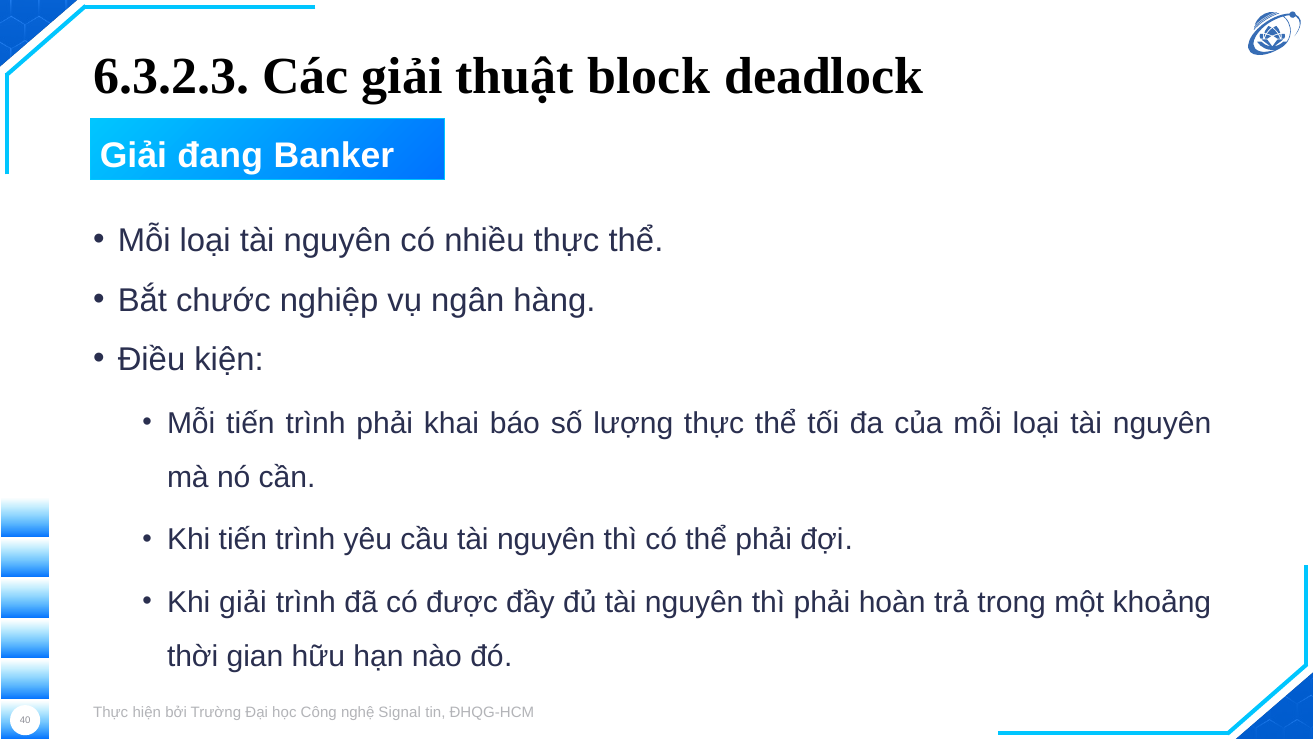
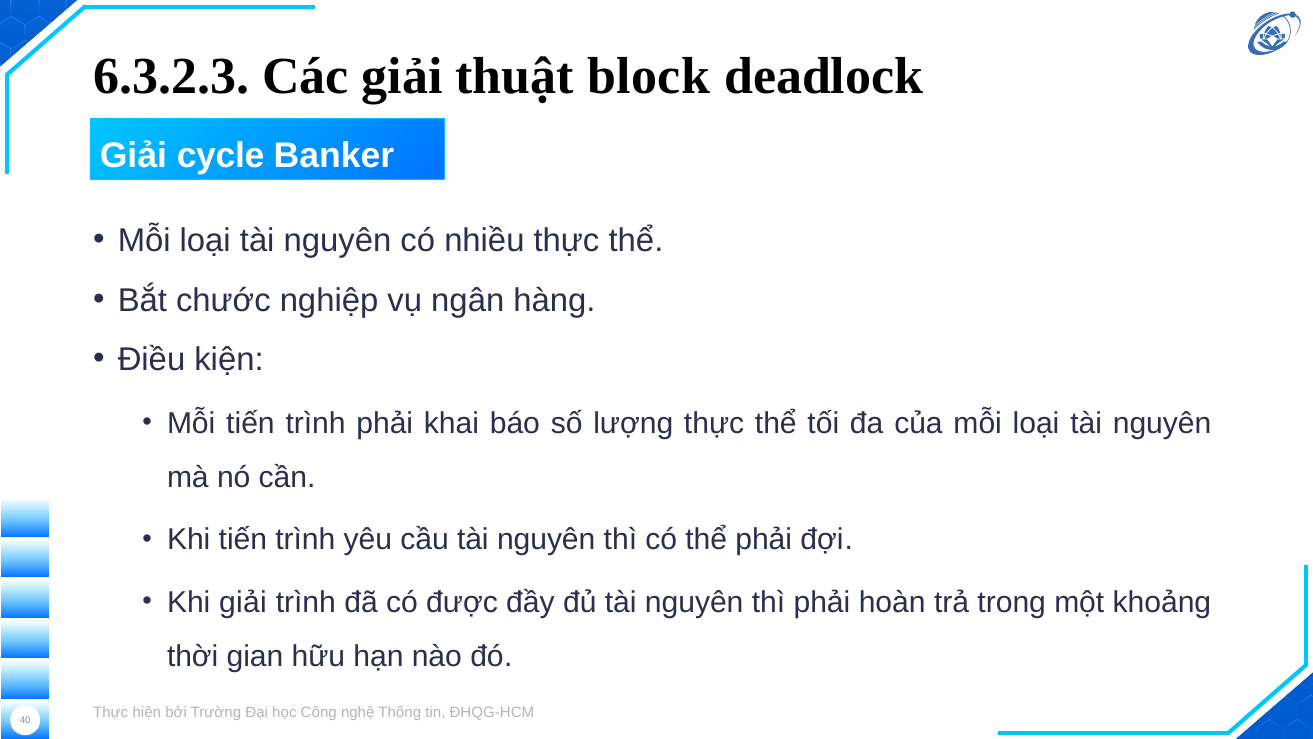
đang: đang -> cycle
Signal: Signal -> Thống
